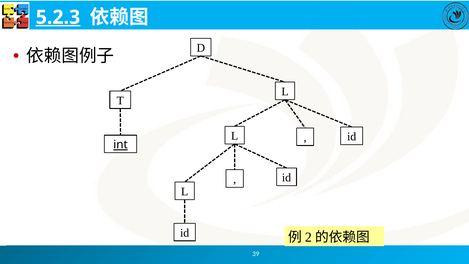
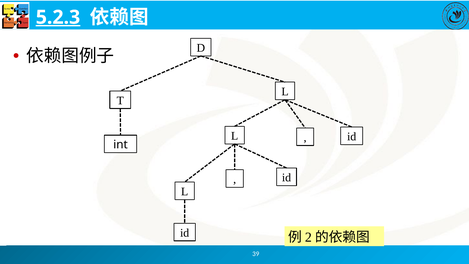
int underline: present -> none
